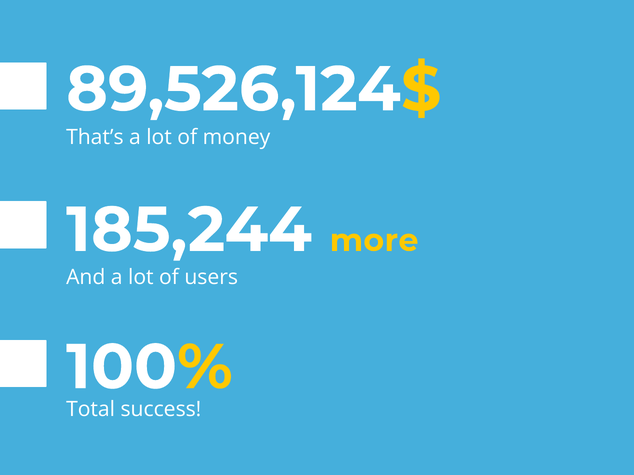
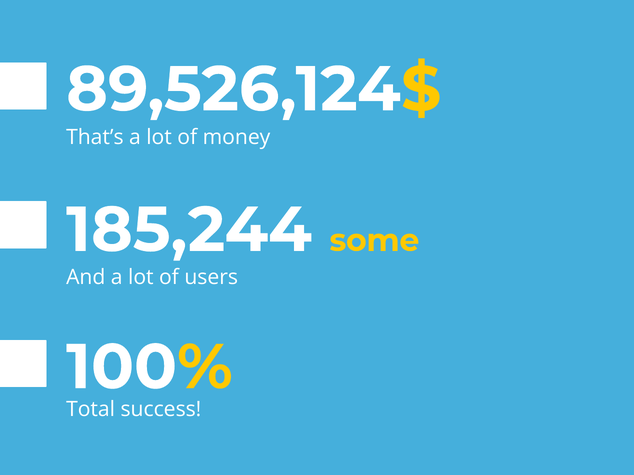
more: more -> some
